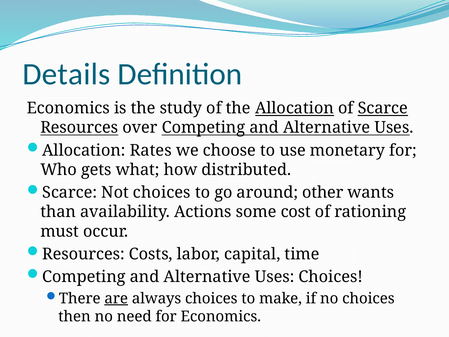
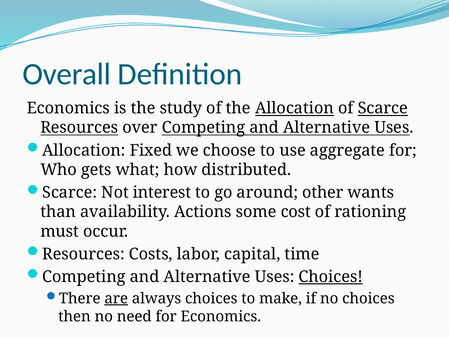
Details: Details -> Overall
Rates: Rates -> Fixed
monetary: monetary -> aggregate
Not choices: choices -> interest
Choices at (331, 277) underline: none -> present
